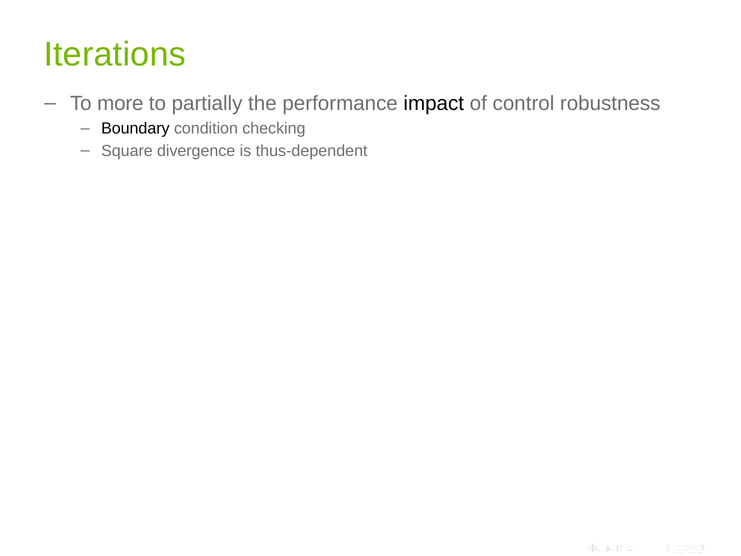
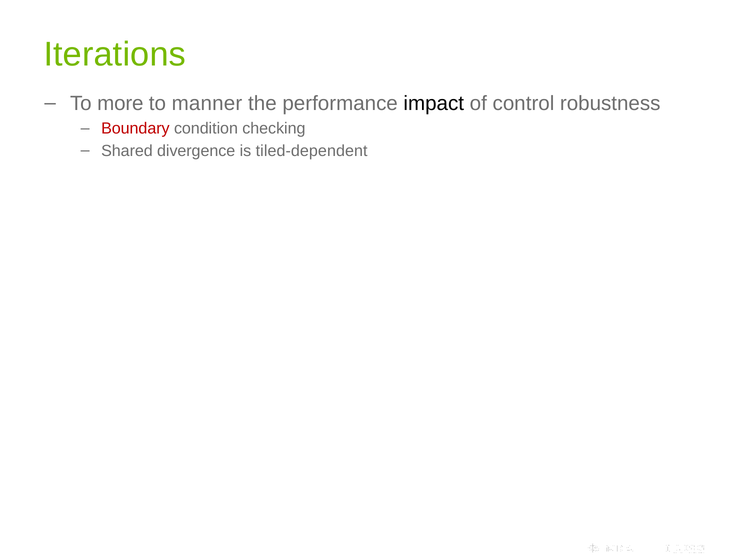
partially: partially -> manner
Boundary colour: black -> red
Square: Square -> Shared
thus-dependent: thus-dependent -> tiled-dependent
